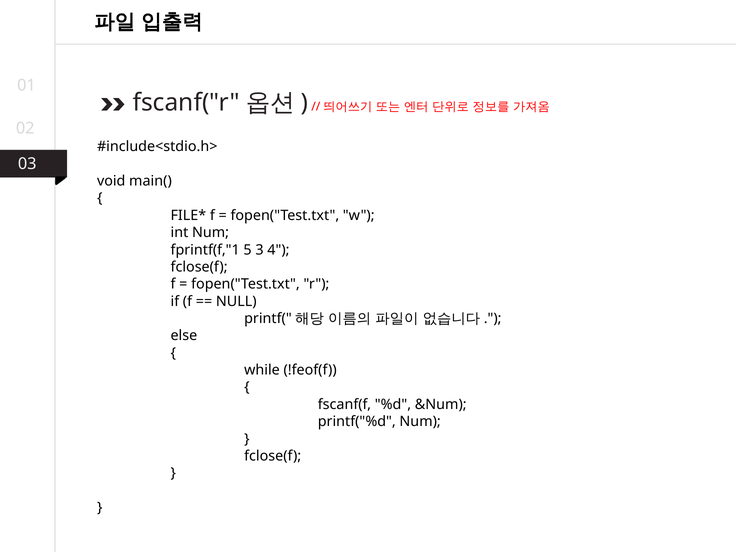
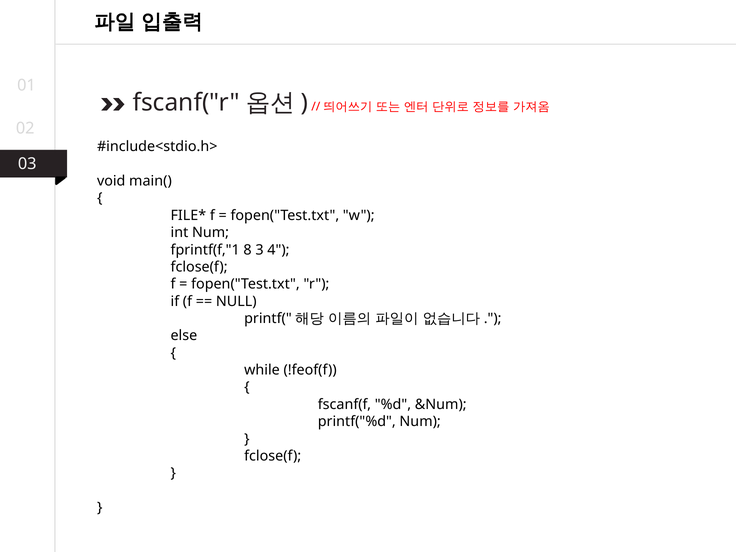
5: 5 -> 8
